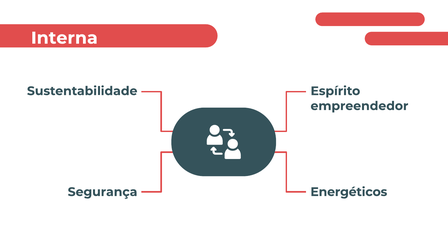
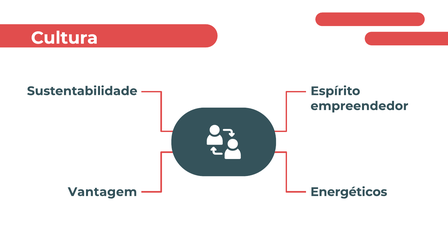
Interna: Interna -> Cultura
Segurança: Segurança -> Vantagem
